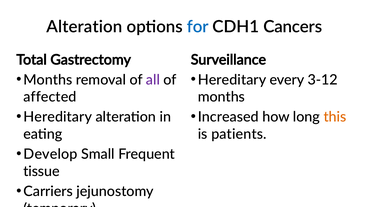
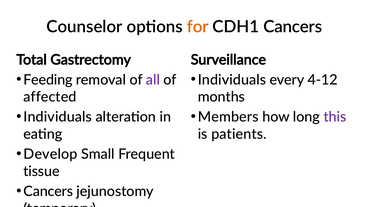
Alteration at (84, 27): Alteration -> Counselor
for colour: blue -> orange
Months at (48, 80): Months -> Feeding
Hereditary at (232, 80): Hereditary -> Individuals
3-12: 3-12 -> 4-12
Hereditary at (58, 117): Hereditary -> Individuals
Increased: Increased -> Members
this colour: orange -> purple
Carriers at (48, 191): Carriers -> Cancers
